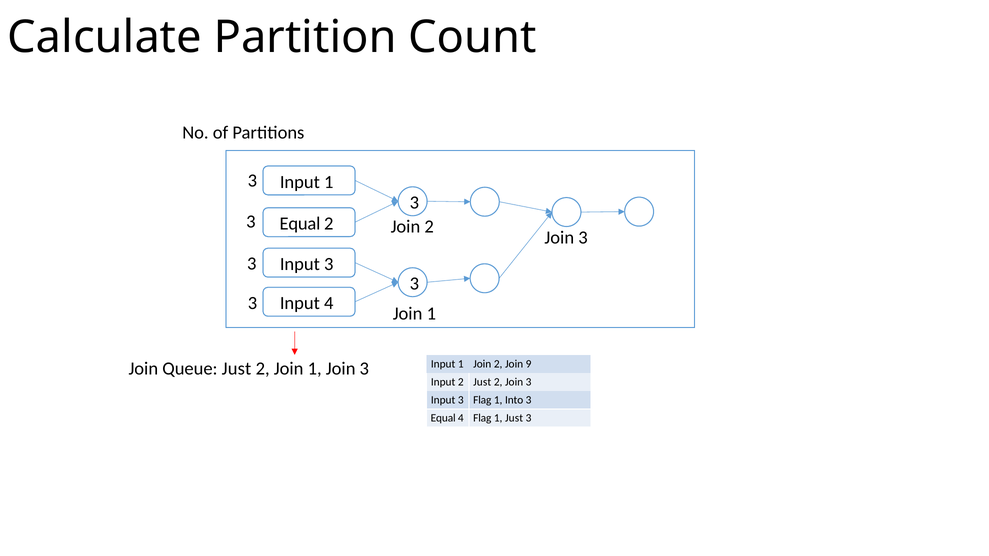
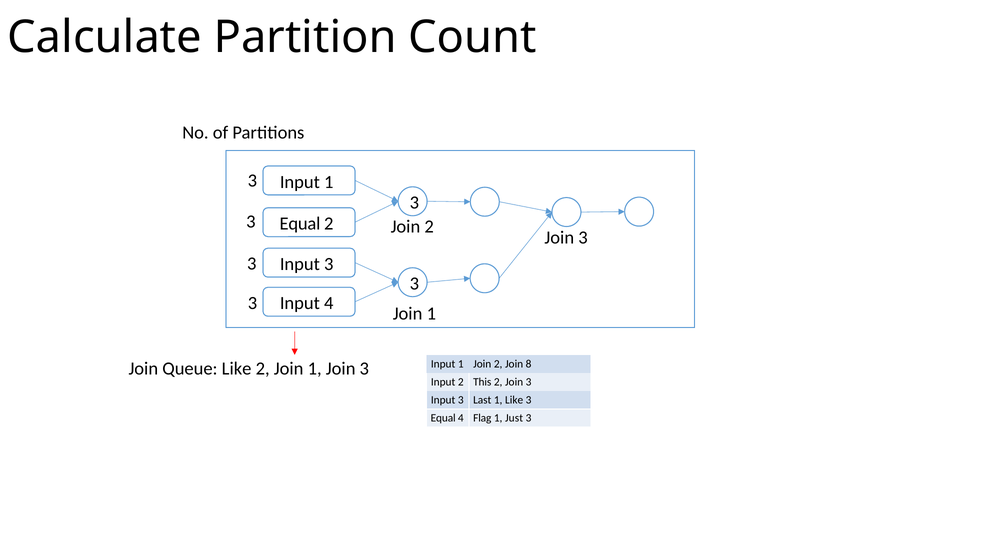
9: 9 -> 8
Queue Just: Just -> Like
2 Just: Just -> This
3 Flag: Flag -> Last
1 Into: Into -> Like
